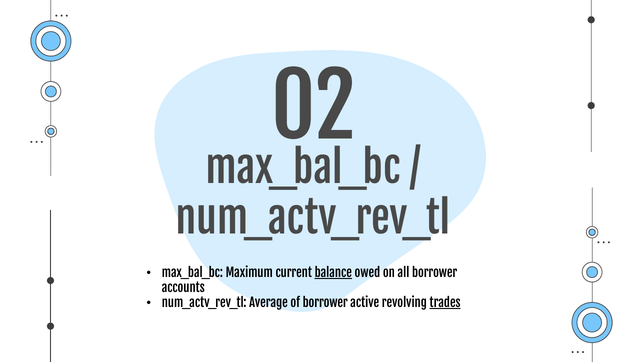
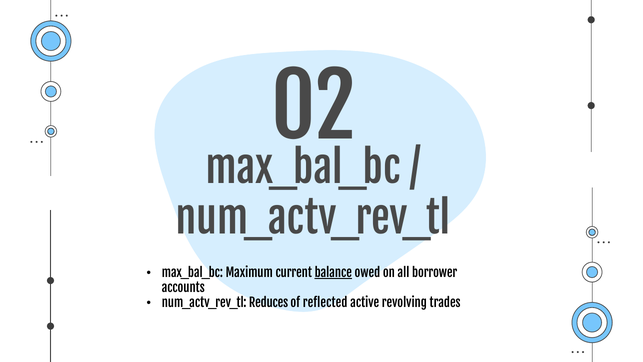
Average: Average -> Reduces
of borrower: borrower -> reflected
trades underline: present -> none
